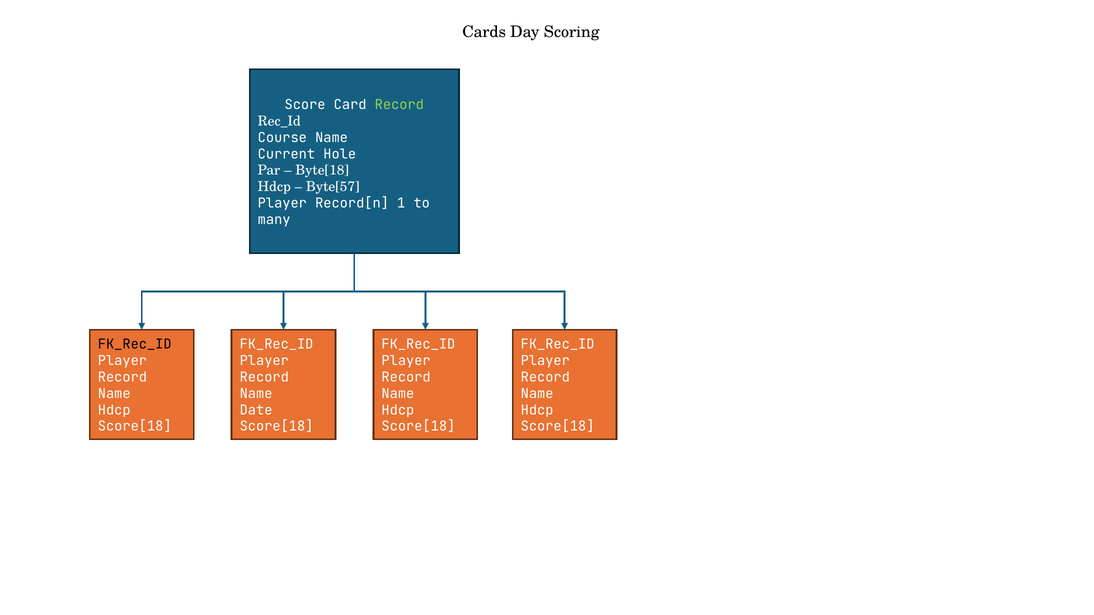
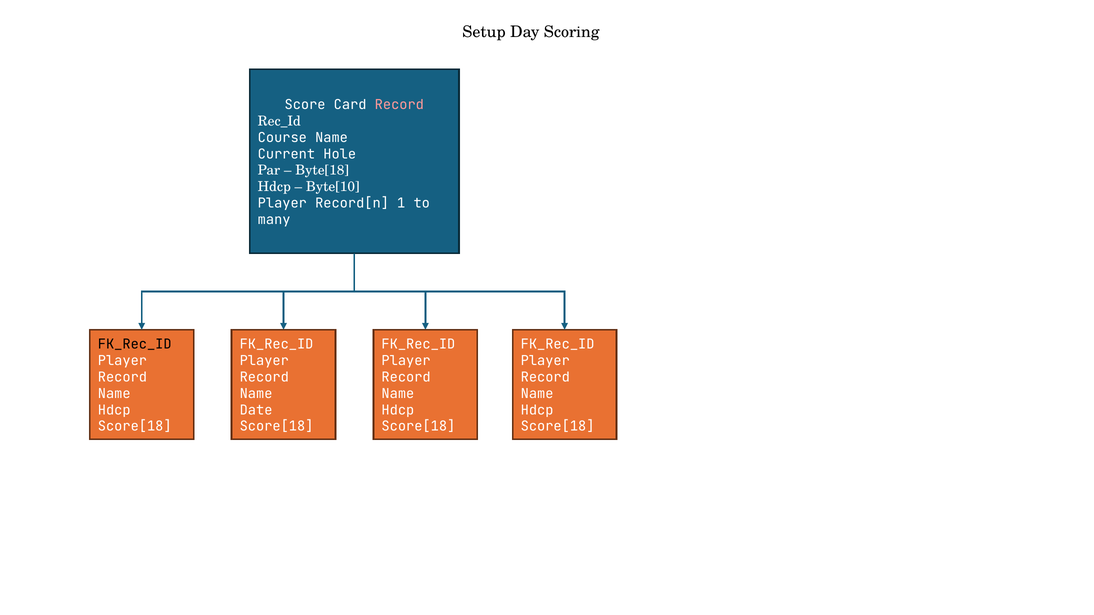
Cards: Cards -> Setup
Record at (399, 105) colour: light green -> pink
Byte[57: Byte[57 -> Byte[10
